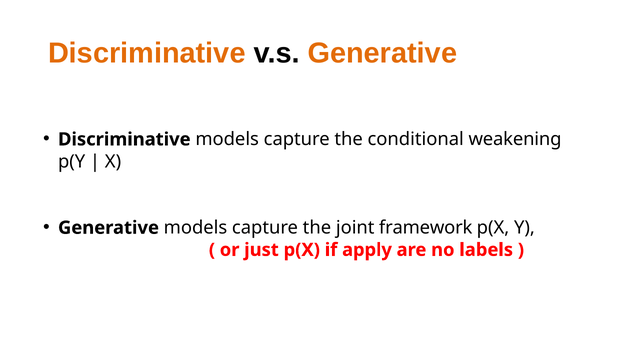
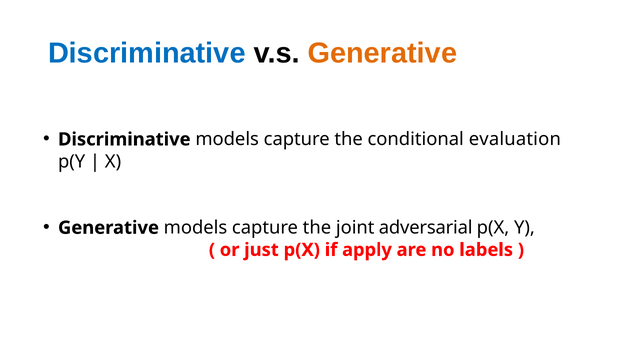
Discriminative at (147, 53) colour: orange -> blue
weakening: weakening -> evaluation
framework: framework -> adversarial
